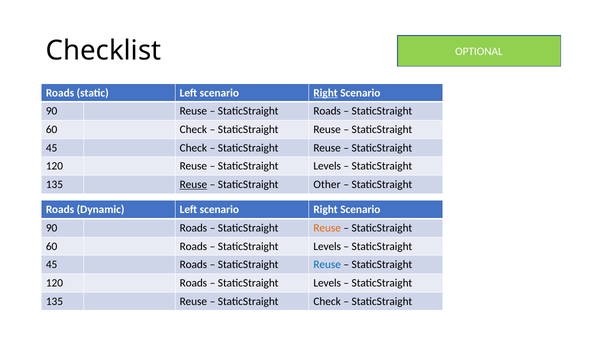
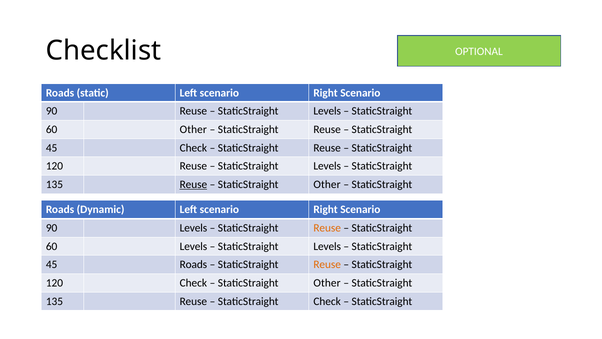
Right at (326, 93) underline: present -> none
Roads at (327, 111): Roads -> Levels
60 Check: Check -> Other
90 Roads: Roads -> Levels
60 Roads: Roads -> Levels
Reuse at (327, 264) colour: blue -> orange
120 Roads: Roads -> Check
Levels at (327, 283): Levels -> Other
